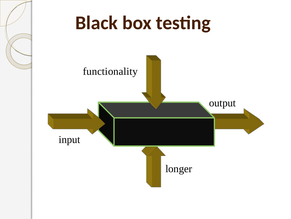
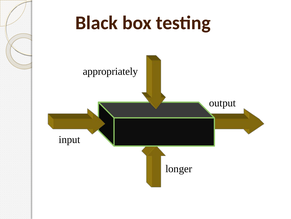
functionality: functionality -> appropriately
